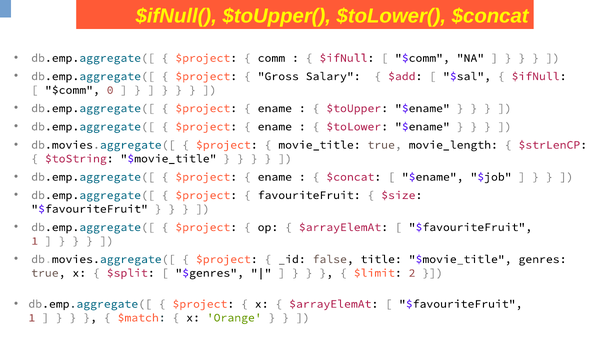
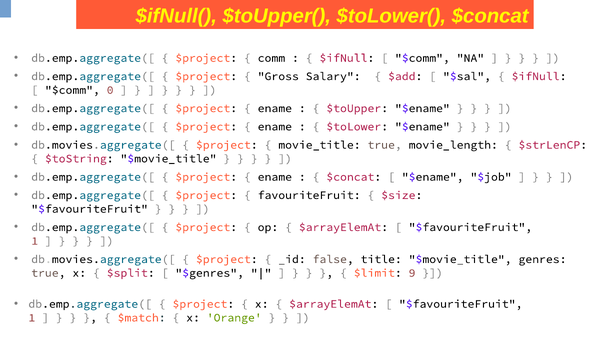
2: 2 -> 9
